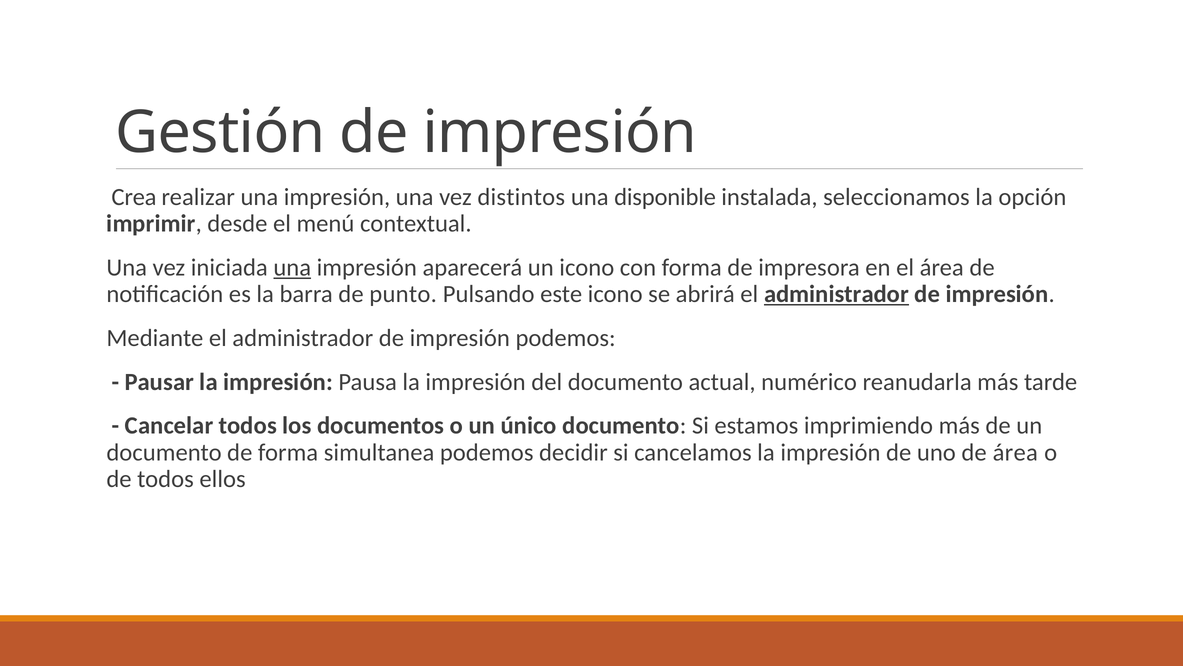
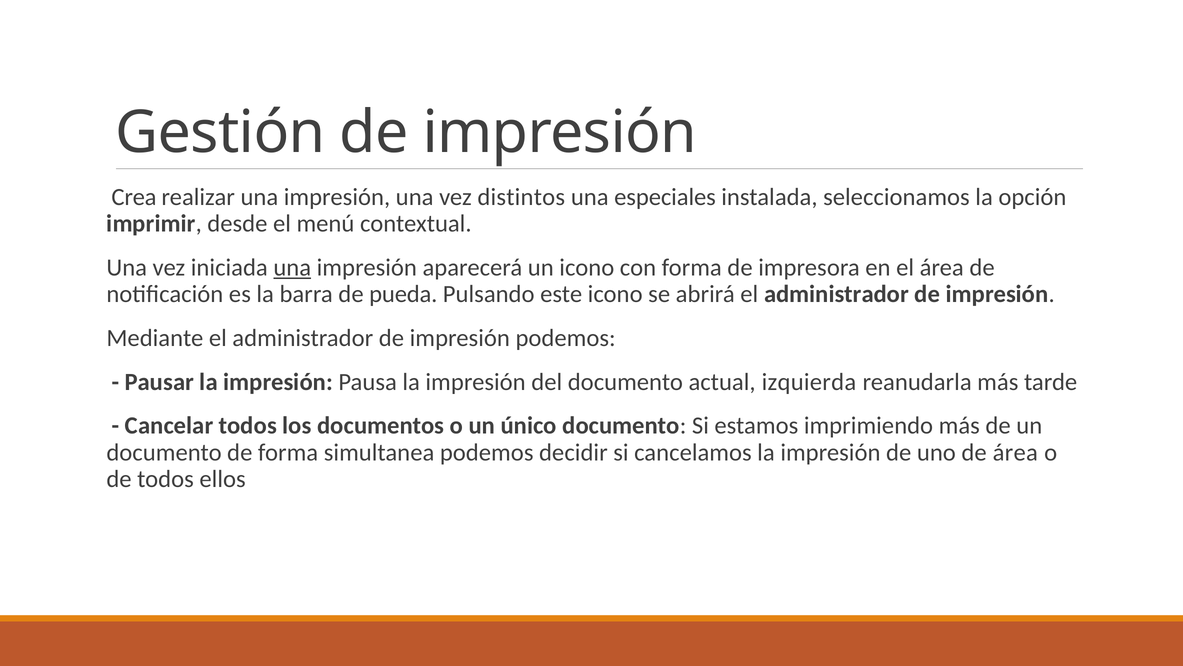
disponible: disponible -> especiales
punto: punto -> pueda
administrador at (837, 294) underline: present -> none
numérico: numérico -> izquierda
